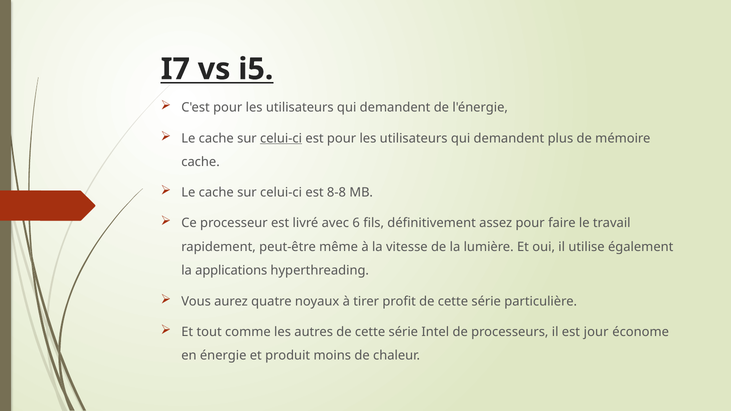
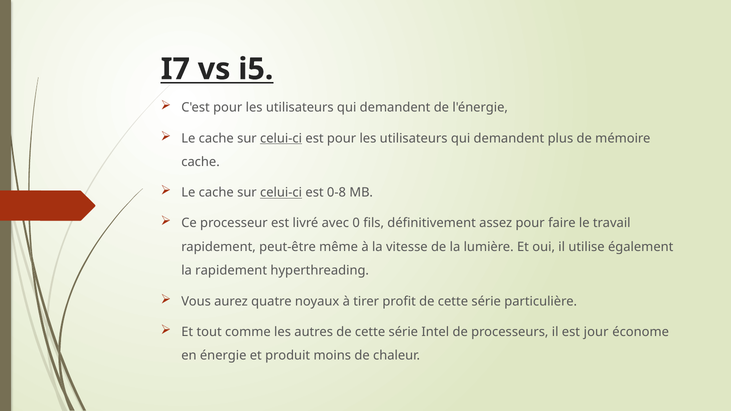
celui-ci at (281, 193) underline: none -> present
8-8: 8-8 -> 0-8
6: 6 -> 0
la applications: applications -> rapidement
